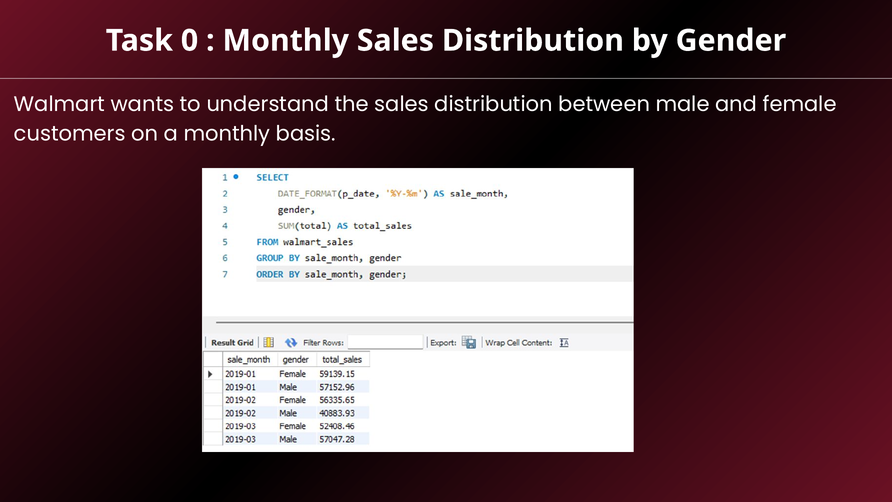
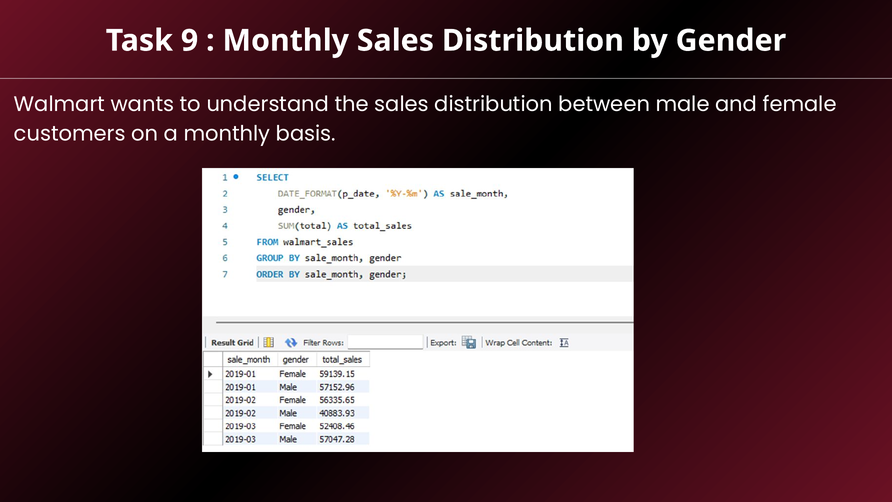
0: 0 -> 9
